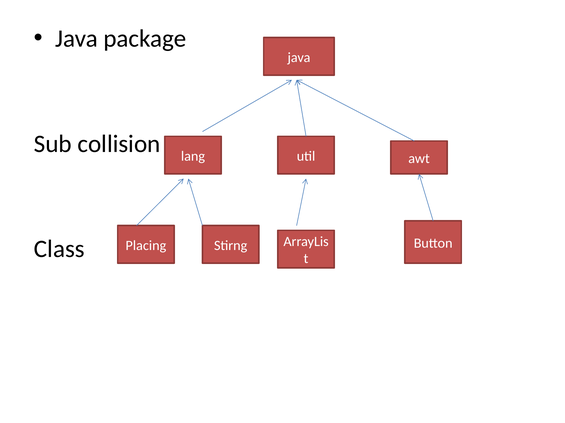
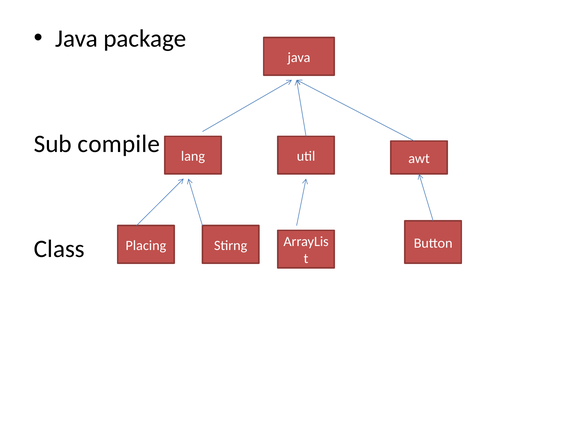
collision: collision -> compile
